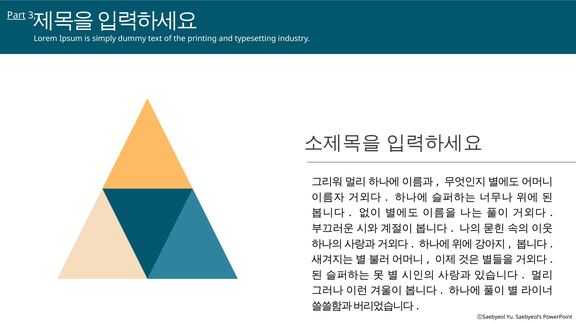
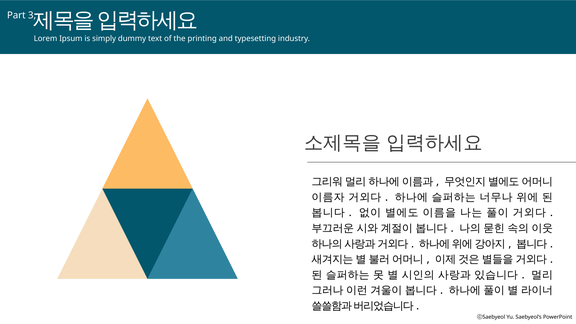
Part underline: present -> none
